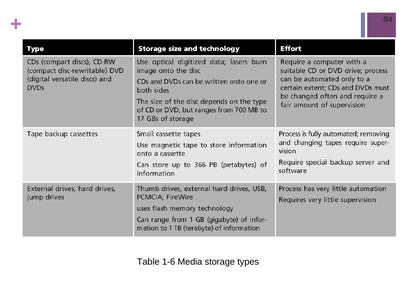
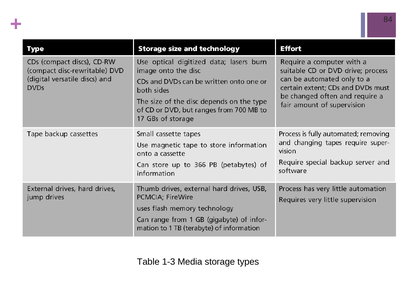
1-6: 1-6 -> 1-3
